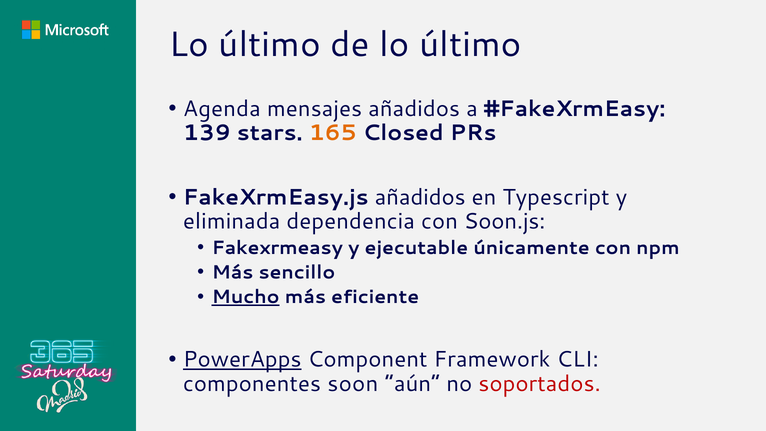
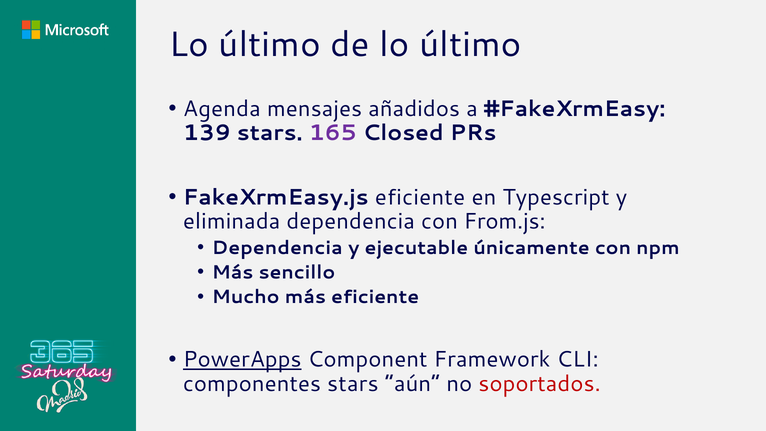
165 colour: orange -> purple
FakeXrmEasy.js añadidos: añadidos -> eficiente
Soon.js: Soon.js -> From.js
Fakexrmeasy at (277, 248): Fakexrmeasy -> Dependencia
Mucho underline: present -> none
componentes soon: soon -> stars
